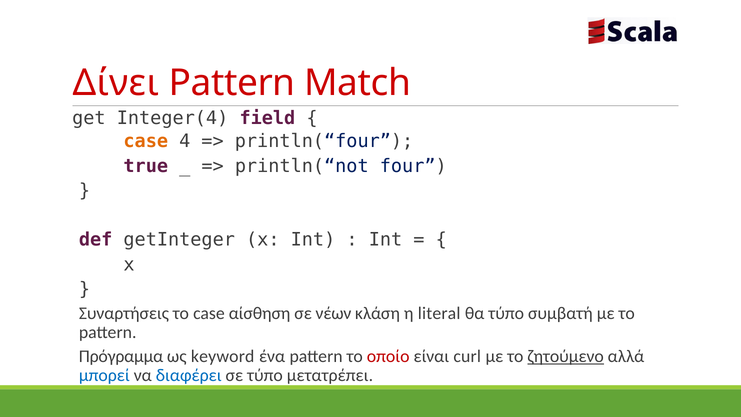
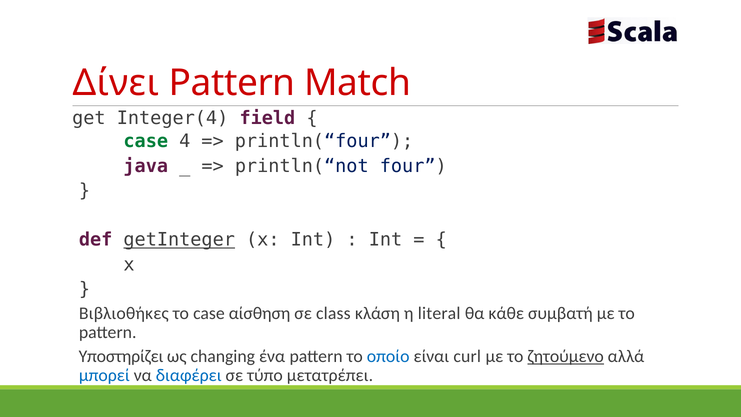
case at (146, 141) colour: orange -> green
true: true -> java
getInteger underline: none -> present
Συναρτήσεις: Συναρτήσεις -> Βιβλιοθήκες
νέων: νέων -> class
θα τύπο: τύπο -> κάθε
Πρόγραμμα: Πρόγραμμα -> Υποστηρίζει
keyword: keyword -> changing
οποίο colour: red -> blue
